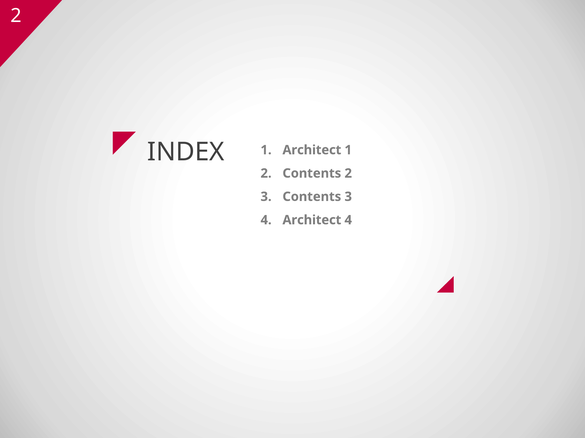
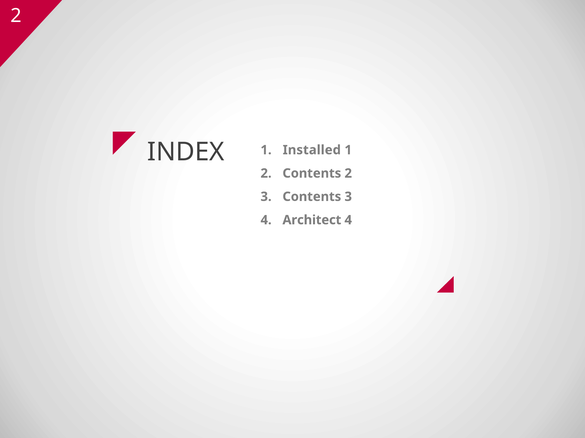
1 Architect: Architect -> Installed
